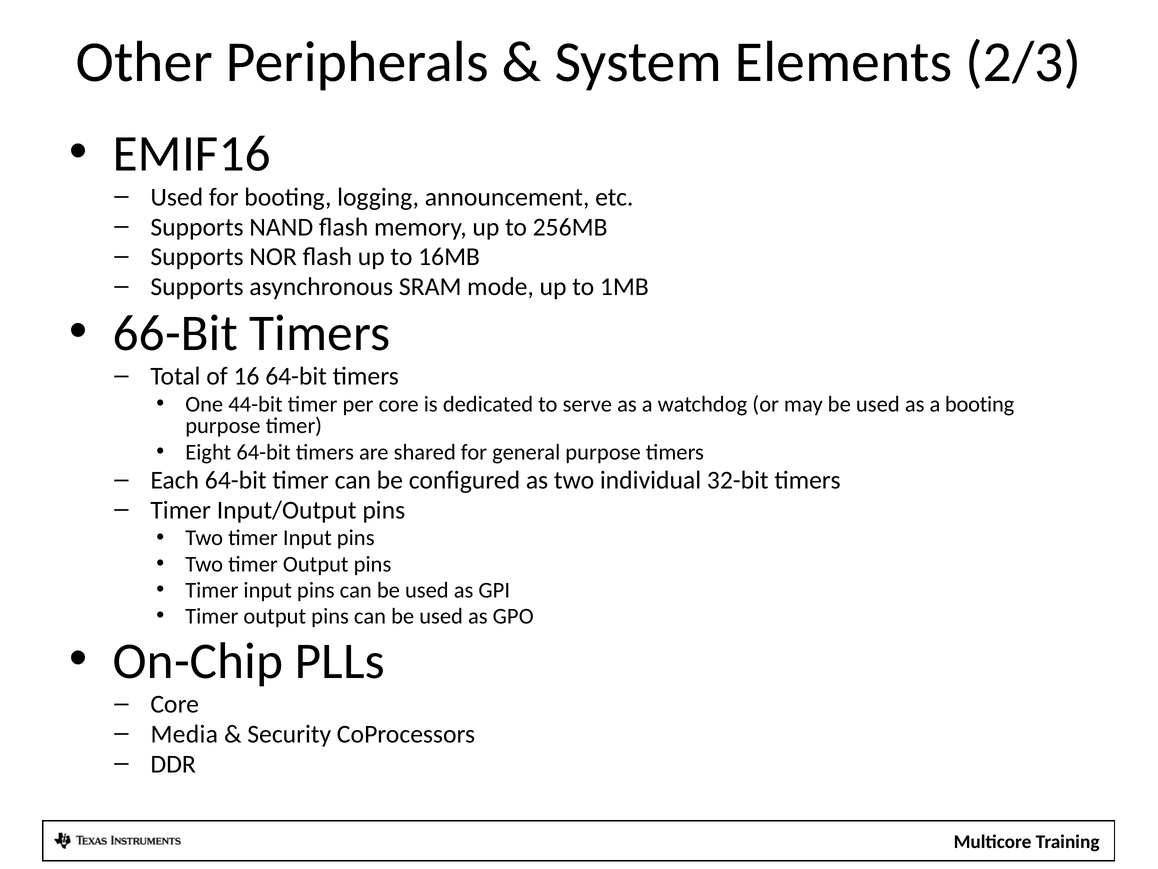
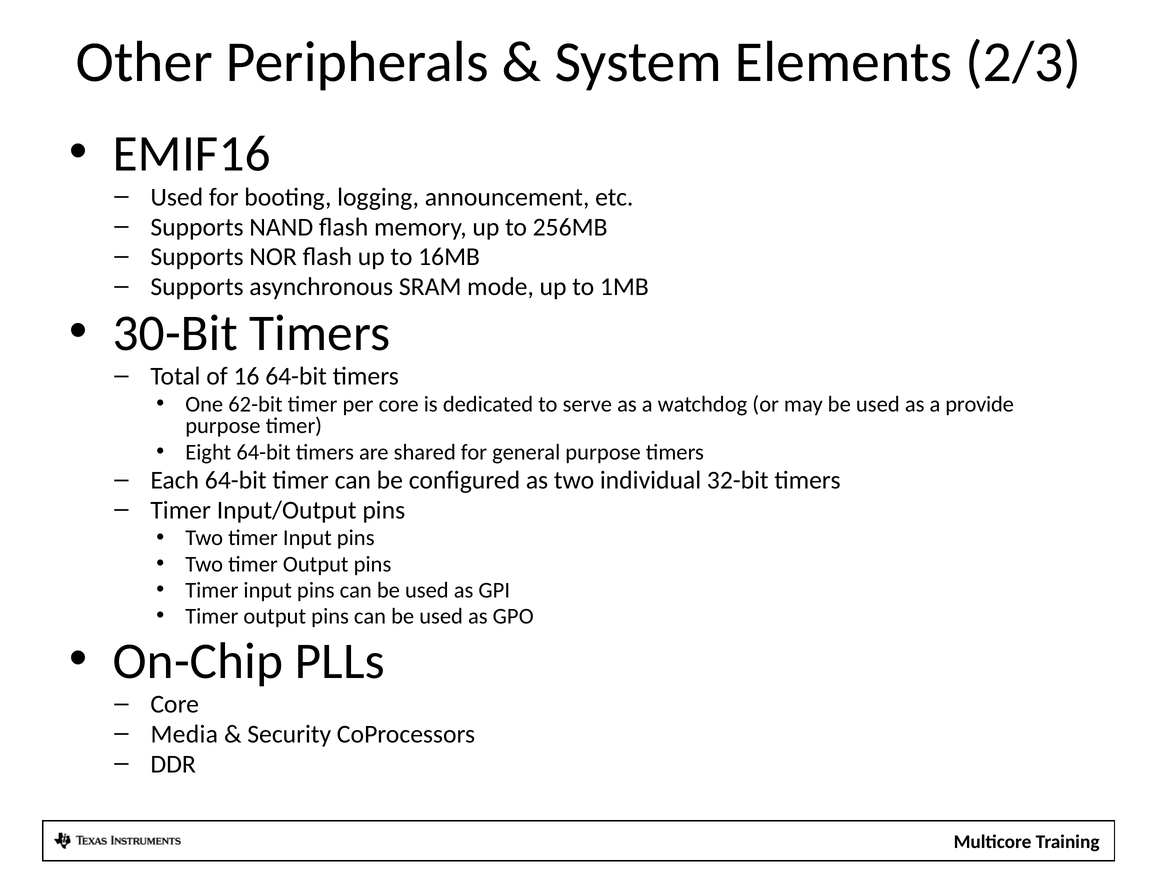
66-Bit: 66-Bit -> 30-Bit
44-bit: 44-bit -> 62-bit
a booting: booting -> provide
